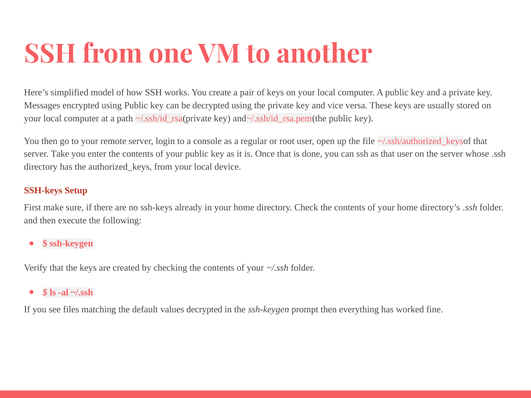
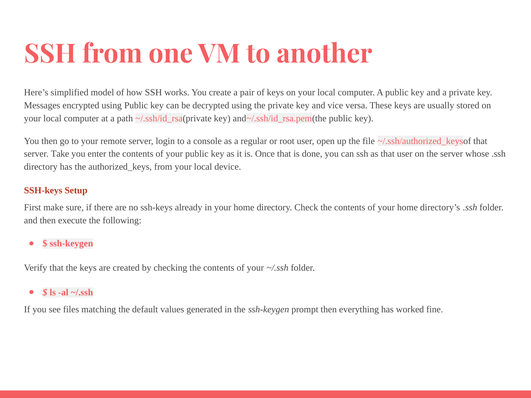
values decrypted: decrypted -> generated
